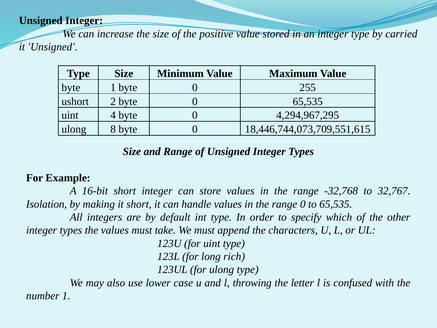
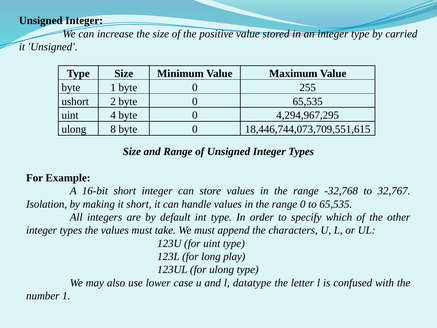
rich: rich -> play
throwing: throwing -> datatype
